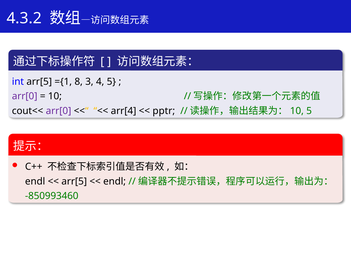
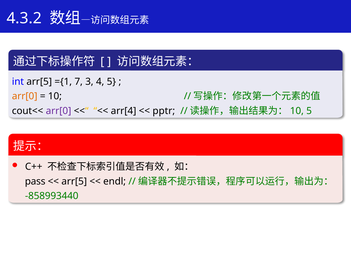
8: 8 -> 7
arr[0 at (25, 96) colour: purple -> orange
endl at (35, 181): endl -> pass
-850993460: -850993460 -> -858993440
